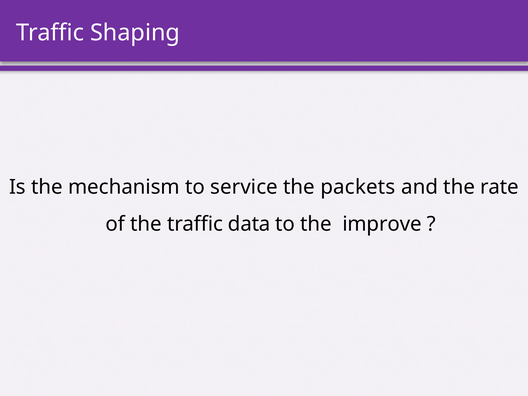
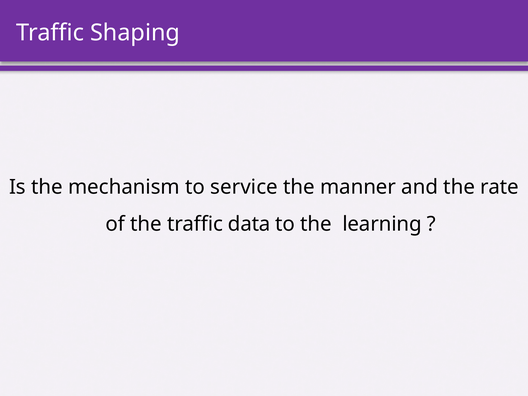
packets: packets -> manner
improve: improve -> learning
